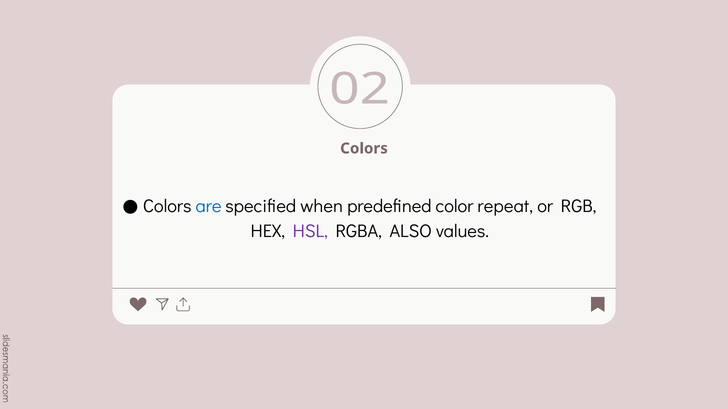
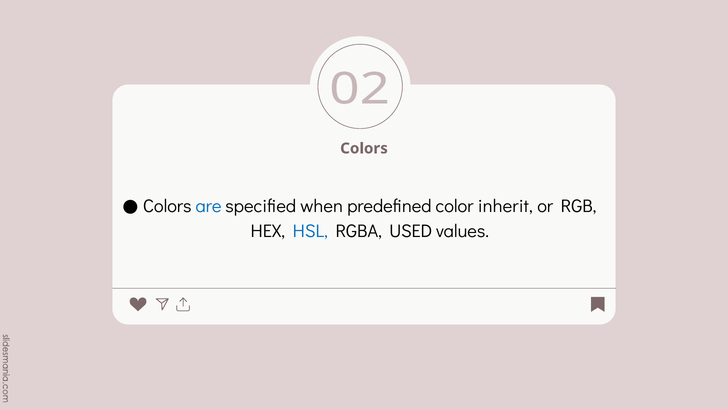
repeat: repeat -> inherit
HSL colour: purple -> blue
ALSO: ALSO -> USED
